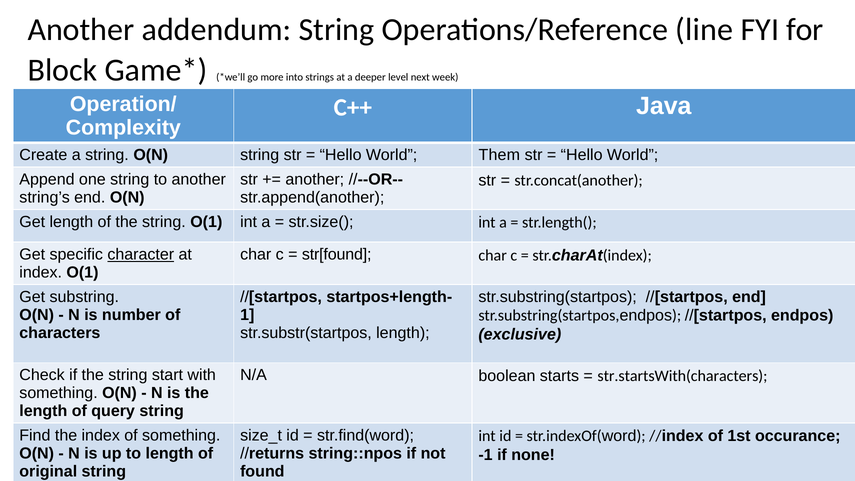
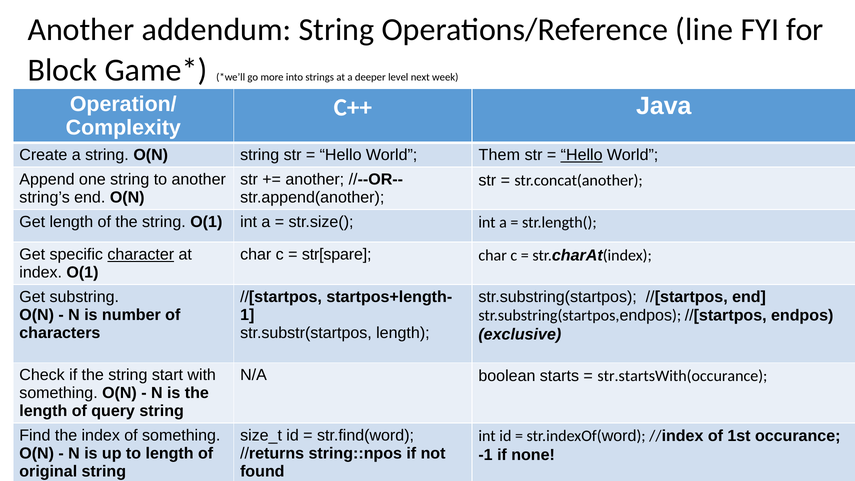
Hello at (582, 155) underline: none -> present
str[found: str[found -> str[spare
str.startsWith(characters: str.startsWith(characters -> str.startsWith(occurance
